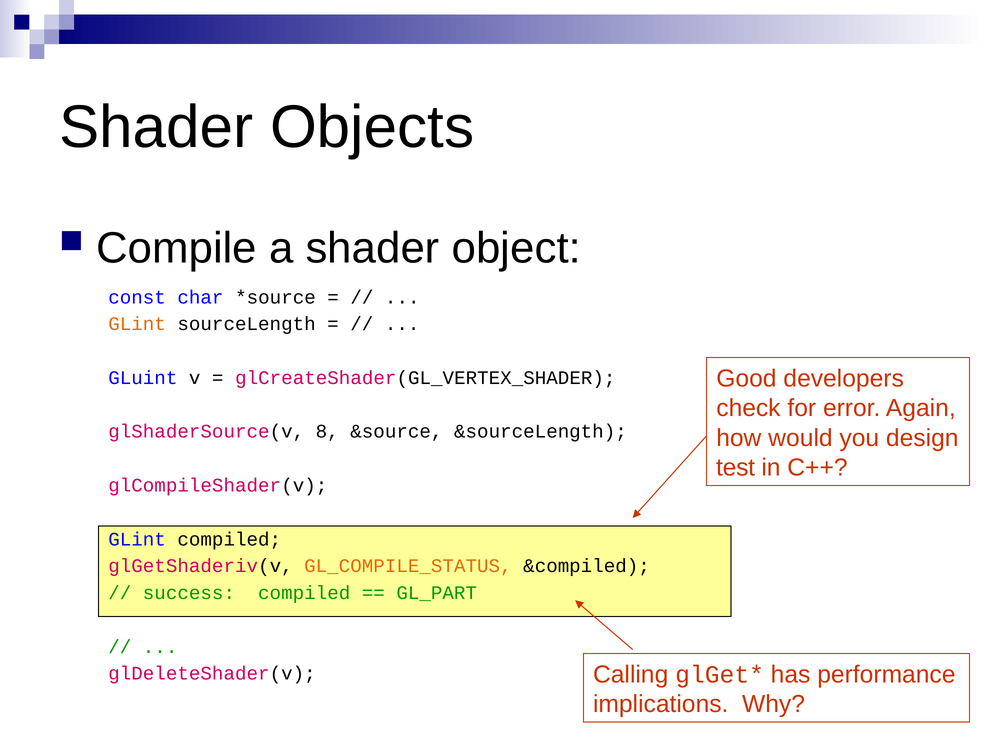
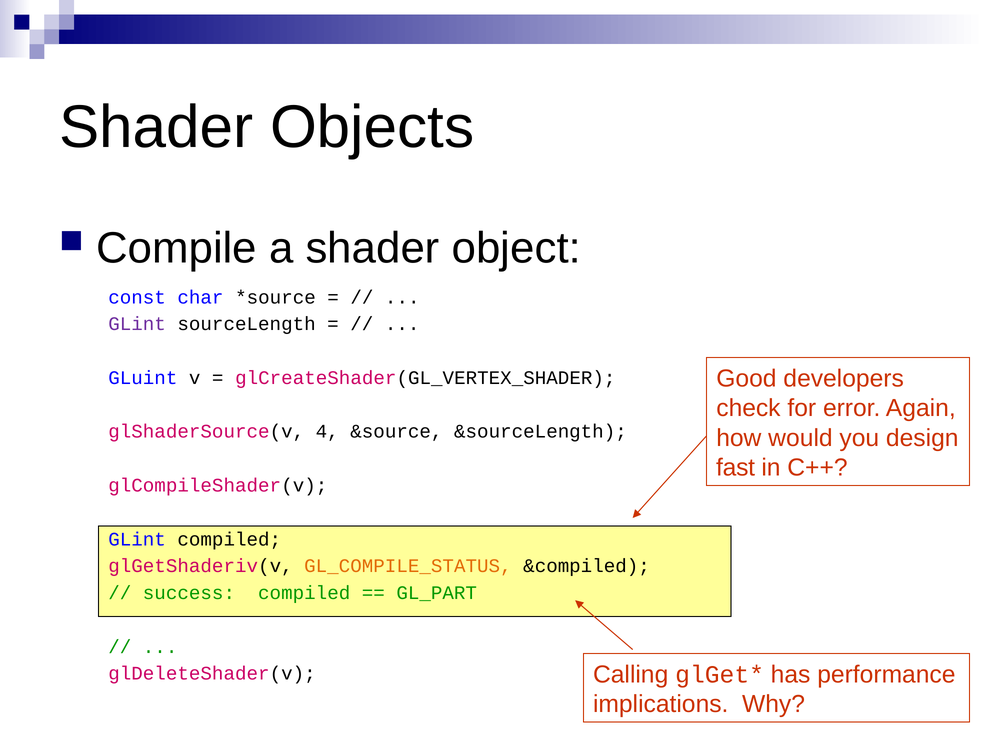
GLint at (137, 324) colour: orange -> purple
8: 8 -> 4
test: test -> fast
